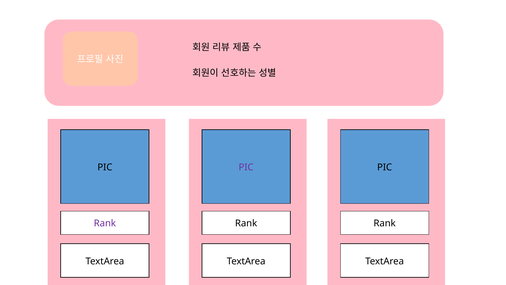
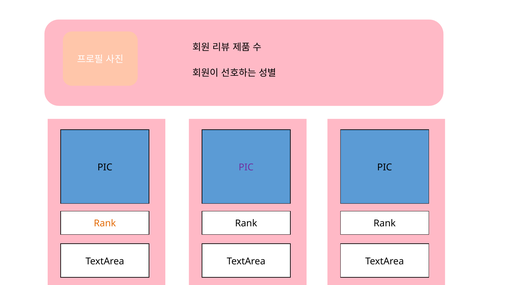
Rank at (105, 223) colour: purple -> orange
